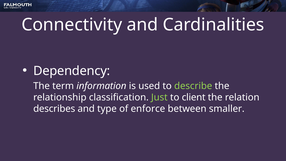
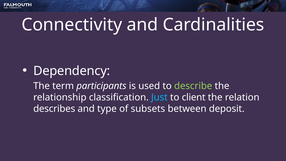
information: information -> participants
Just colour: light green -> light blue
enforce: enforce -> subsets
smaller: smaller -> deposit
